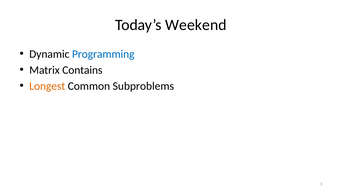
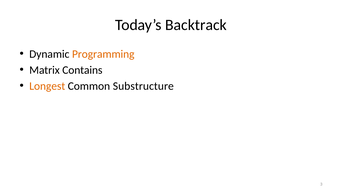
Weekend: Weekend -> Backtrack
Programming colour: blue -> orange
Subproblems: Subproblems -> Substructure
